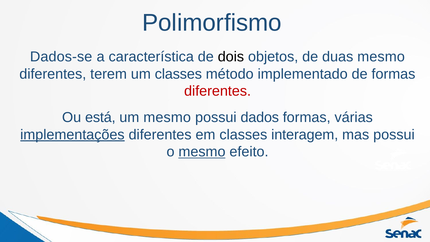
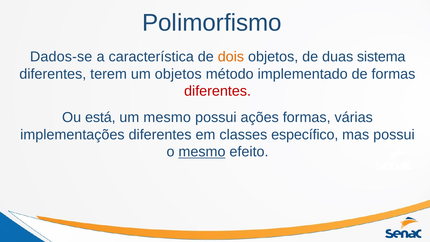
dois colour: black -> orange
duas mesmo: mesmo -> sistema
um classes: classes -> objetos
dados: dados -> ações
implementações underline: present -> none
interagem: interagem -> específico
